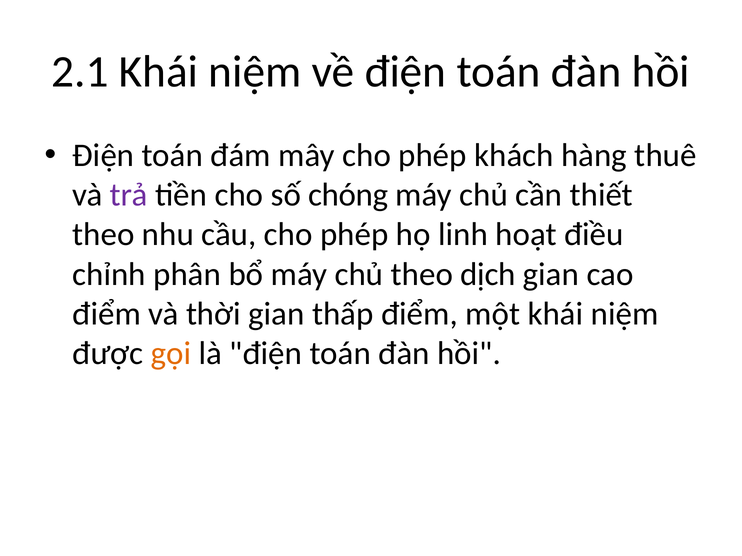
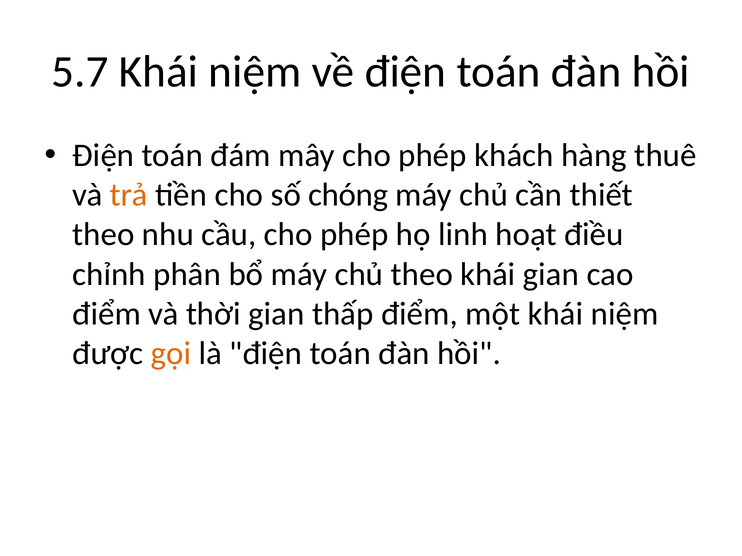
2.1: 2.1 -> 5.7
trả colour: purple -> orange
theo dịch: dịch -> khái
